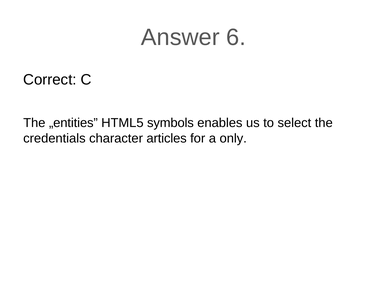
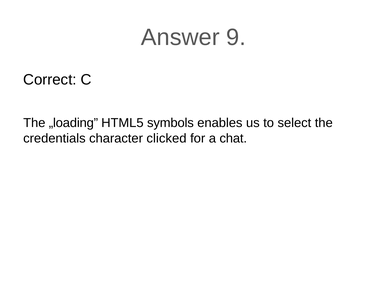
6: 6 -> 9
„entities: „entities -> „loading
articles: articles -> clicked
only: only -> chat
